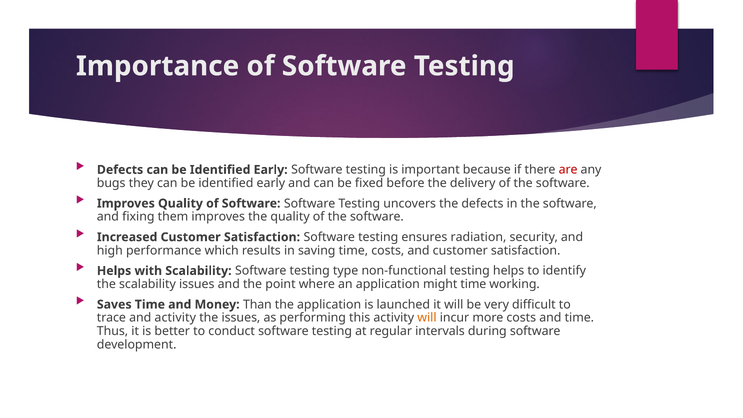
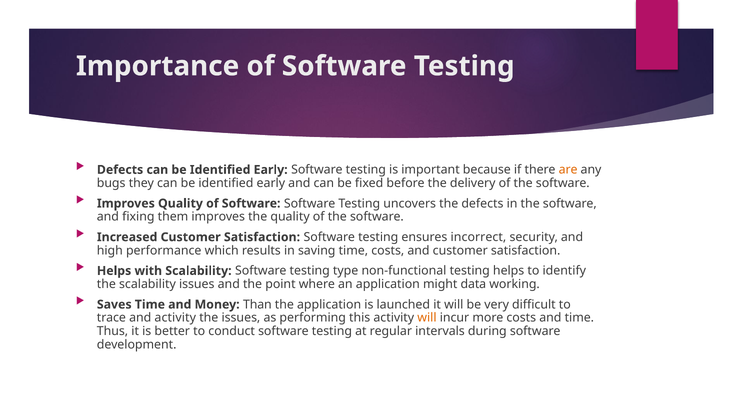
are colour: red -> orange
radiation: radiation -> incorrect
might time: time -> data
